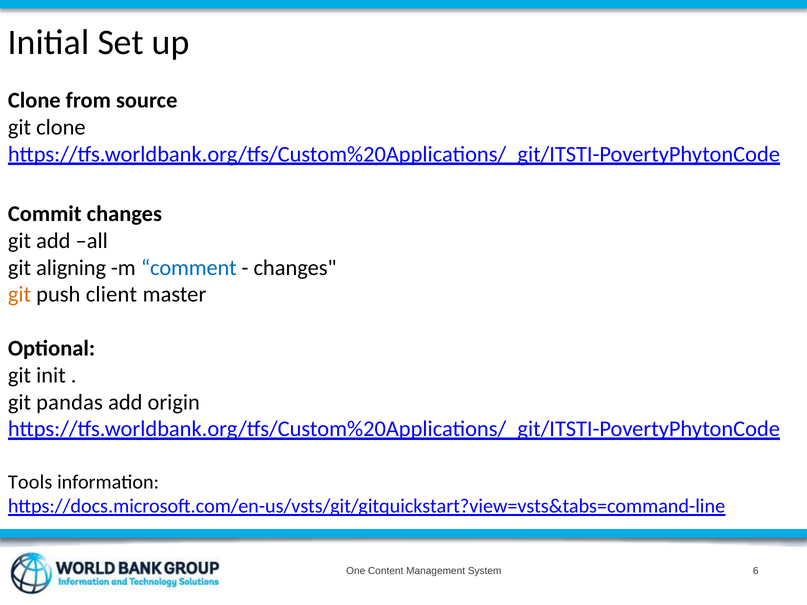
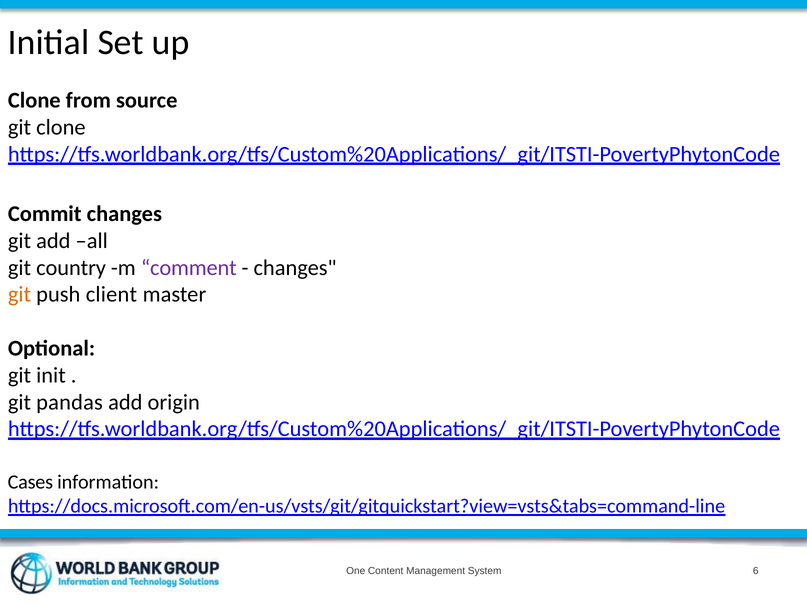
aligning: aligning -> country
comment colour: blue -> purple
Tools: Tools -> Cases
